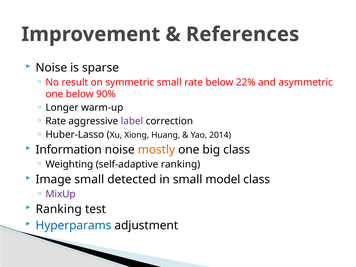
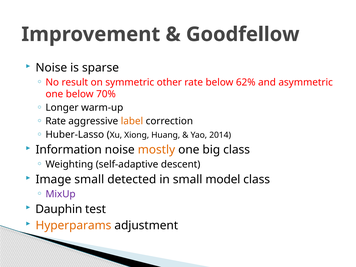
References: References -> Goodfellow
symmetric small: small -> other
22%: 22% -> 62%
90%: 90% -> 70%
label colour: purple -> orange
self-adaptive ranking: ranking -> descent
Ranking at (59, 209): Ranking -> Dauphin
Hyperparams colour: blue -> orange
